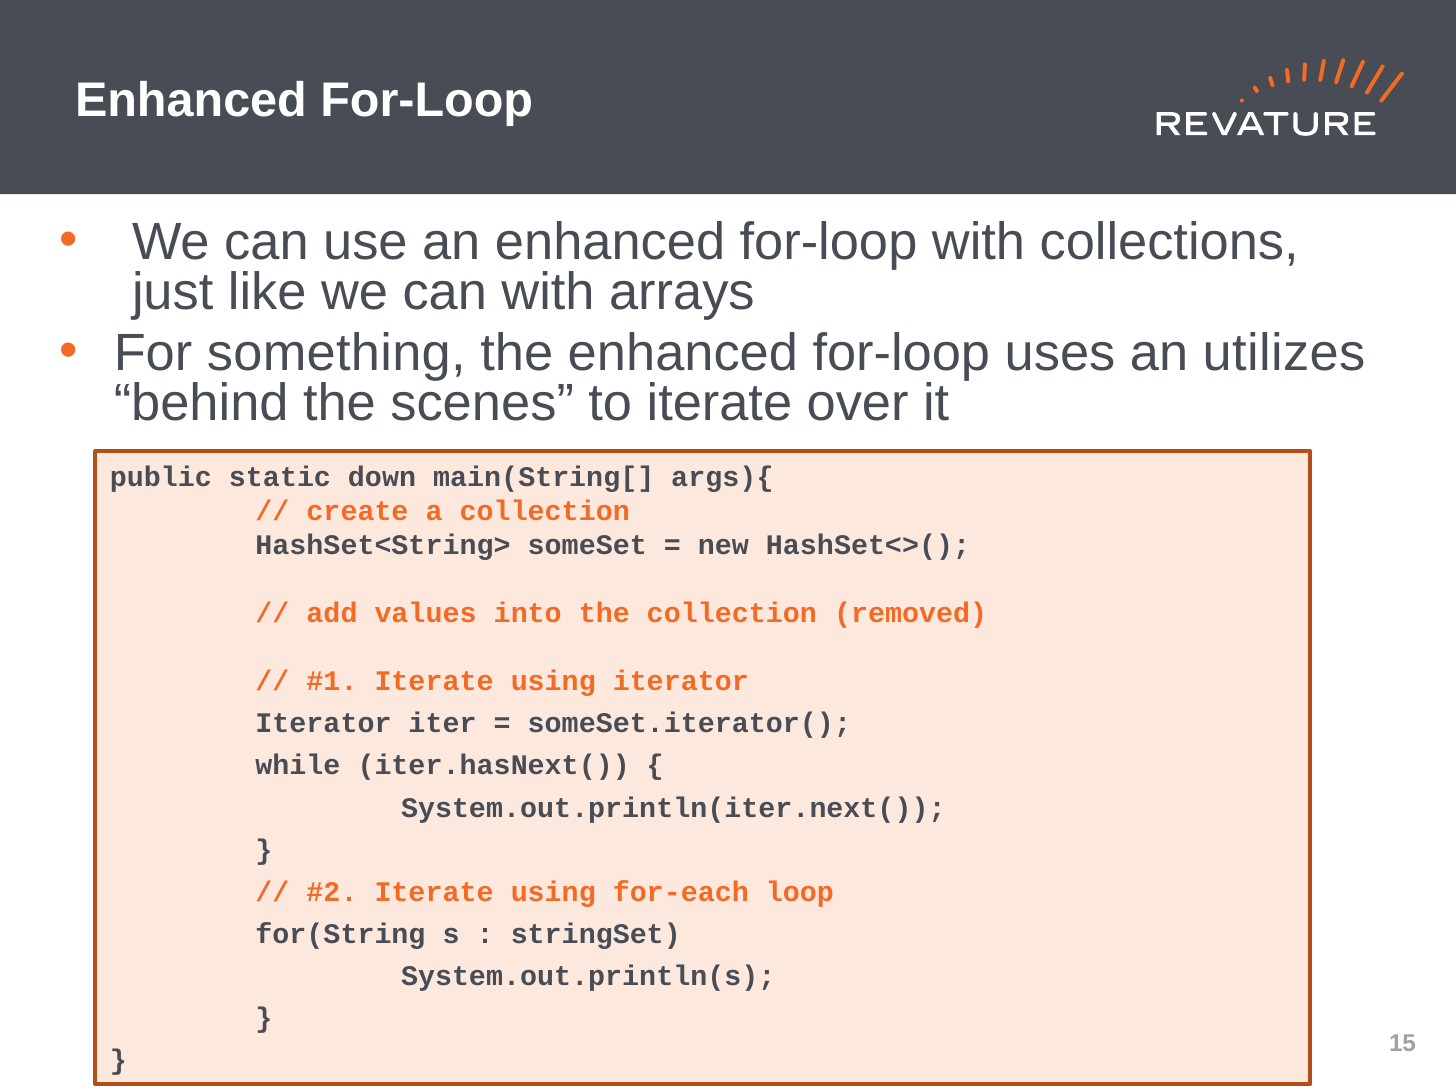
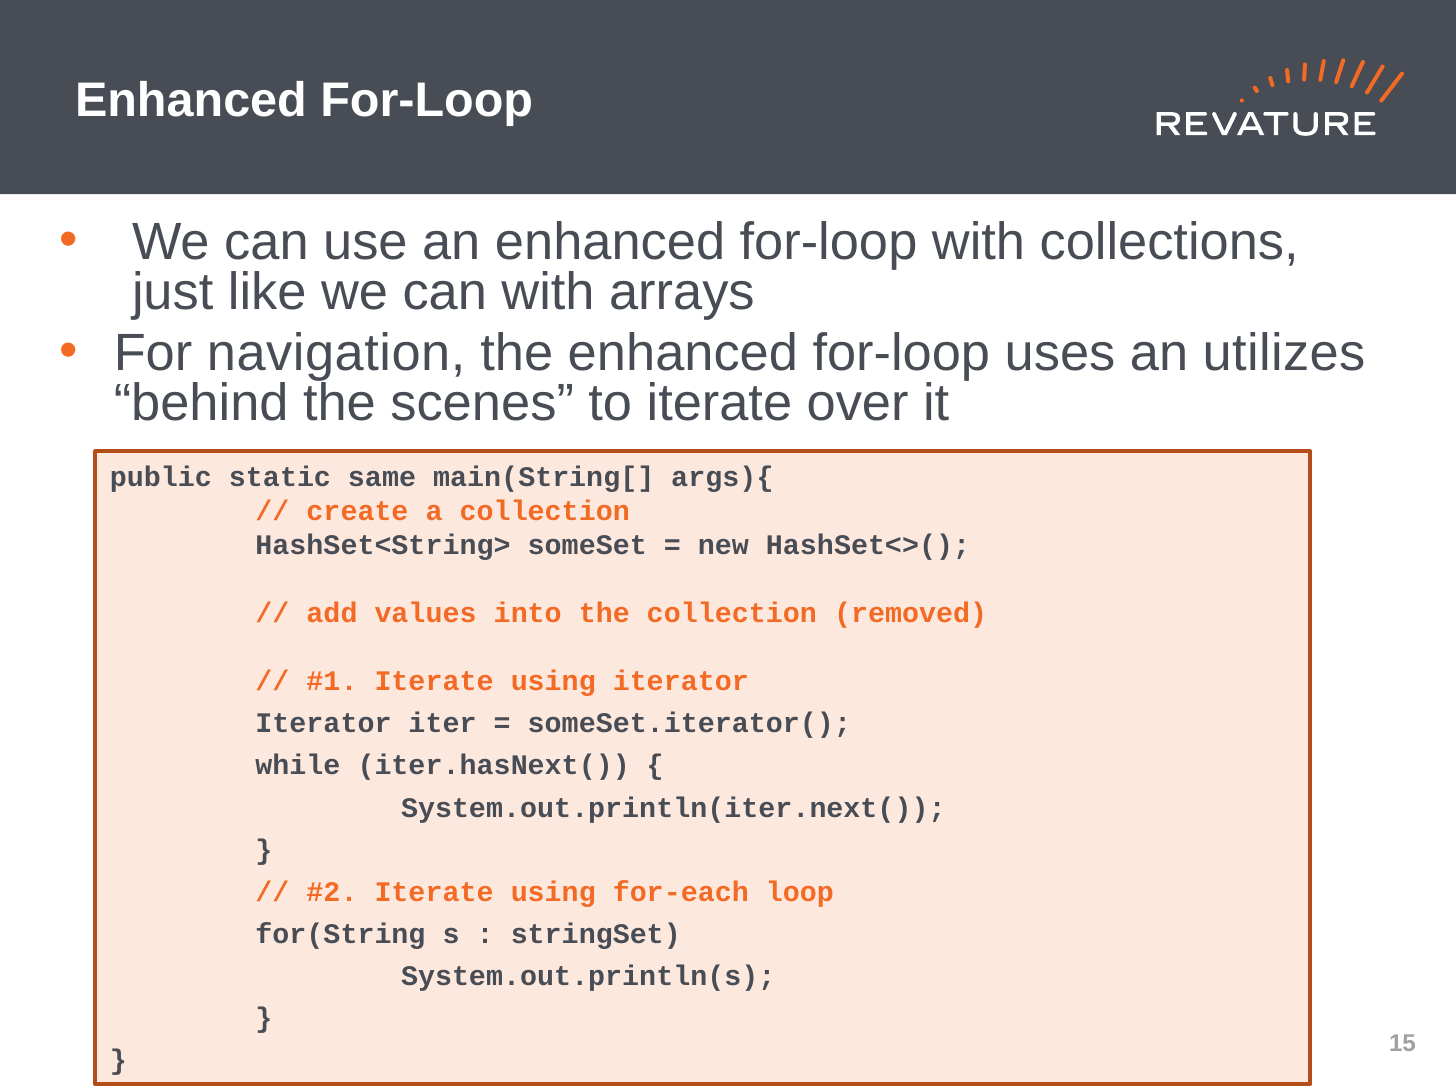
something: something -> navigation
down: down -> same
